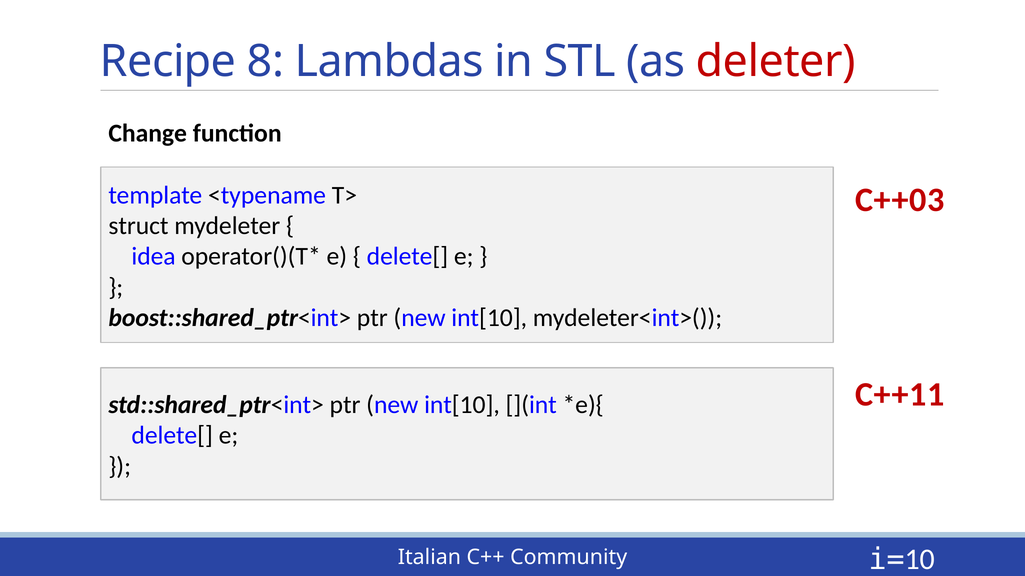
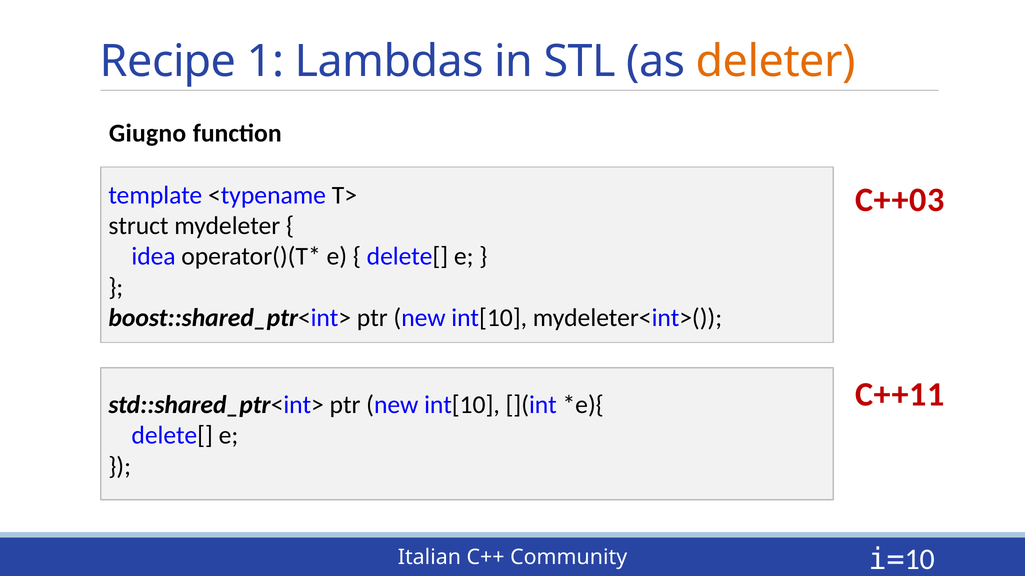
8: 8 -> 1
deleter colour: red -> orange
Change: Change -> Giugno
